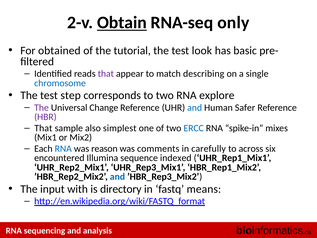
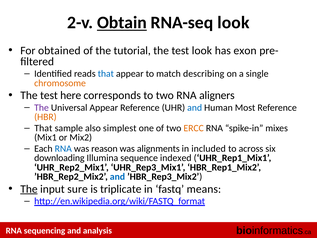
RNA-seq only: only -> look
basic: basic -> exon
that at (106, 74) colour: purple -> blue
chromosome colour: blue -> orange
step: step -> here
explore: explore -> aligners
Universal Change: Change -> Appear
Safer: Safer -> Most
HBR colour: purple -> orange
ERCC colour: blue -> orange
comments: comments -> alignments
carefully: carefully -> included
encountered: encountered -> downloading
The at (29, 189) underline: none -> present
with: with -> sure
directory: directory -> triplicate
